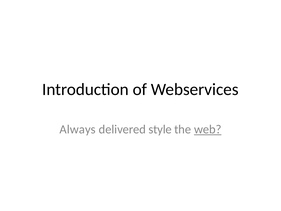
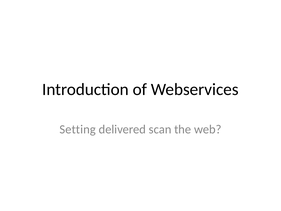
Always: Always -> Setting
style: style -> scan
web underline: present -> none
